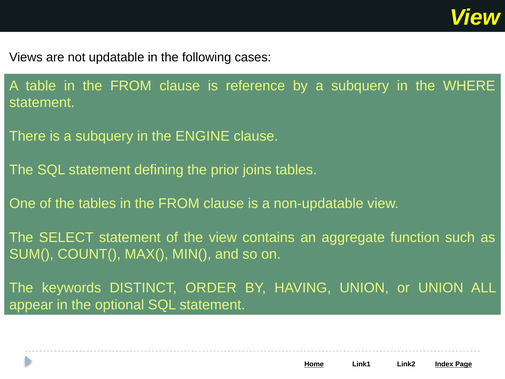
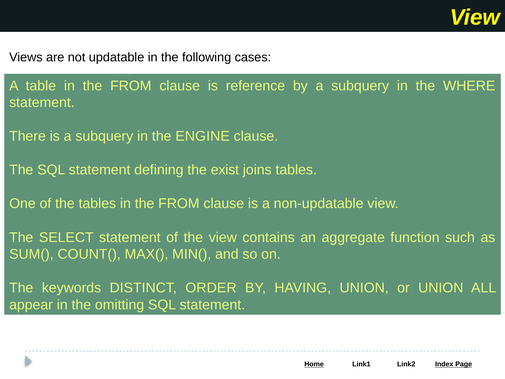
prior: prior -> exist
optional: optional -> omitting
